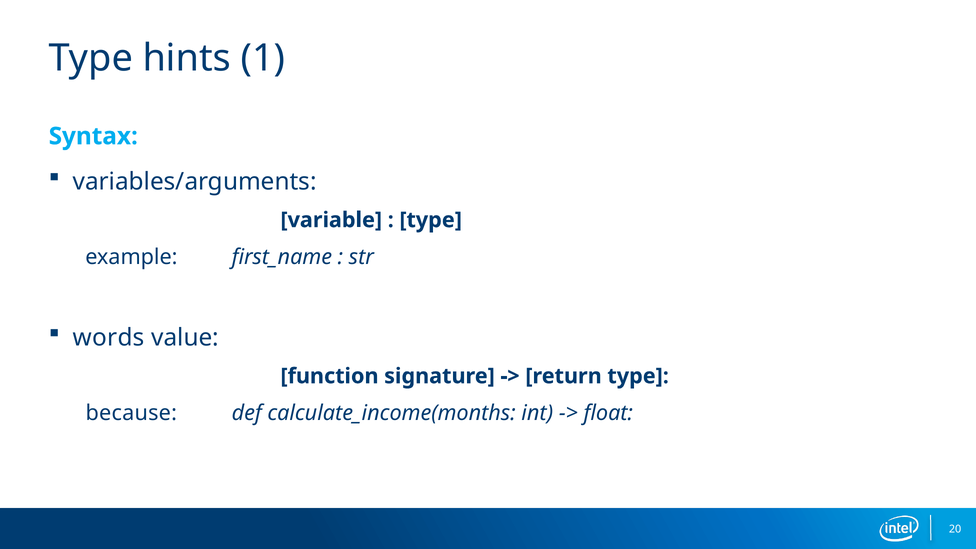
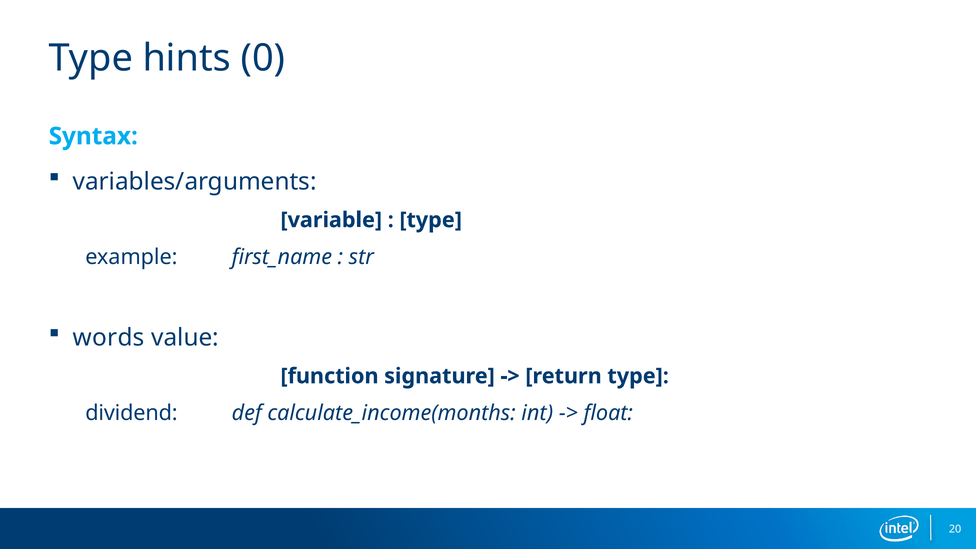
1: 1 -> 0
because: because -> dividend
